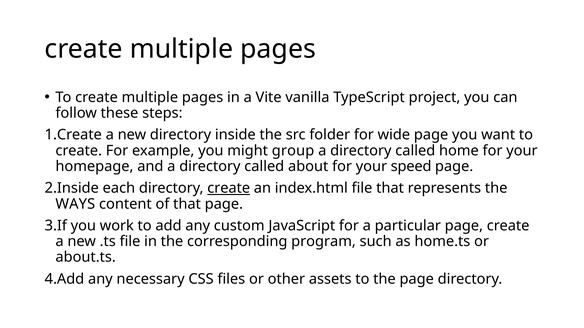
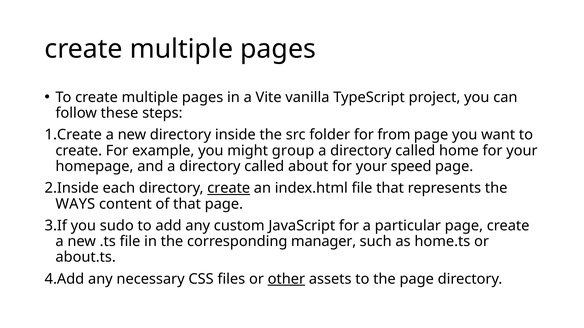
wide: wide -> from
work: work -> sudo
program: program -> manager
other underline: none -> present
